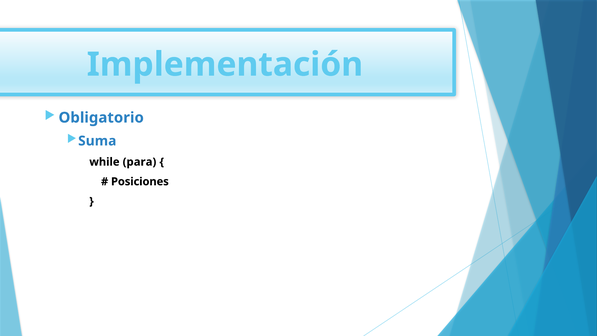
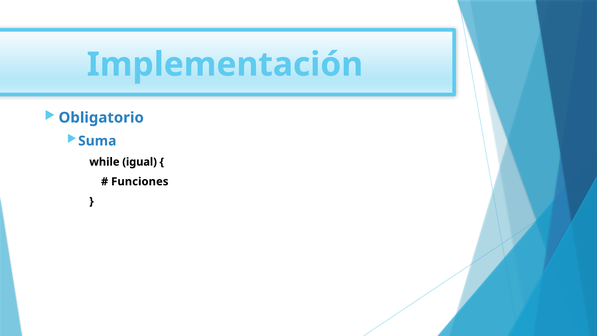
para: para -> igual
Posiciones: Posiciones -> Funciones
